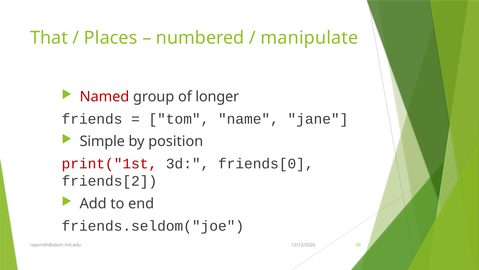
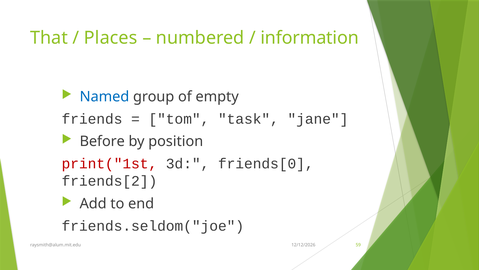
manipulate: manipulate -> information
Named colour: red -> blue
longer: longer -> empty
name: name -> task
Simple: Simple -> Before
